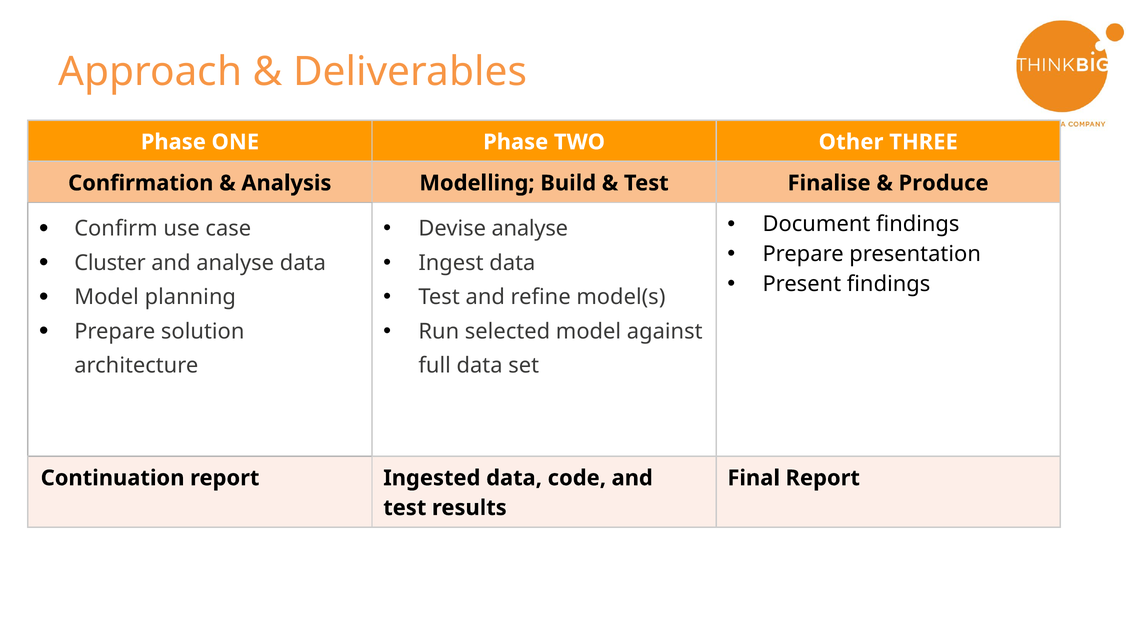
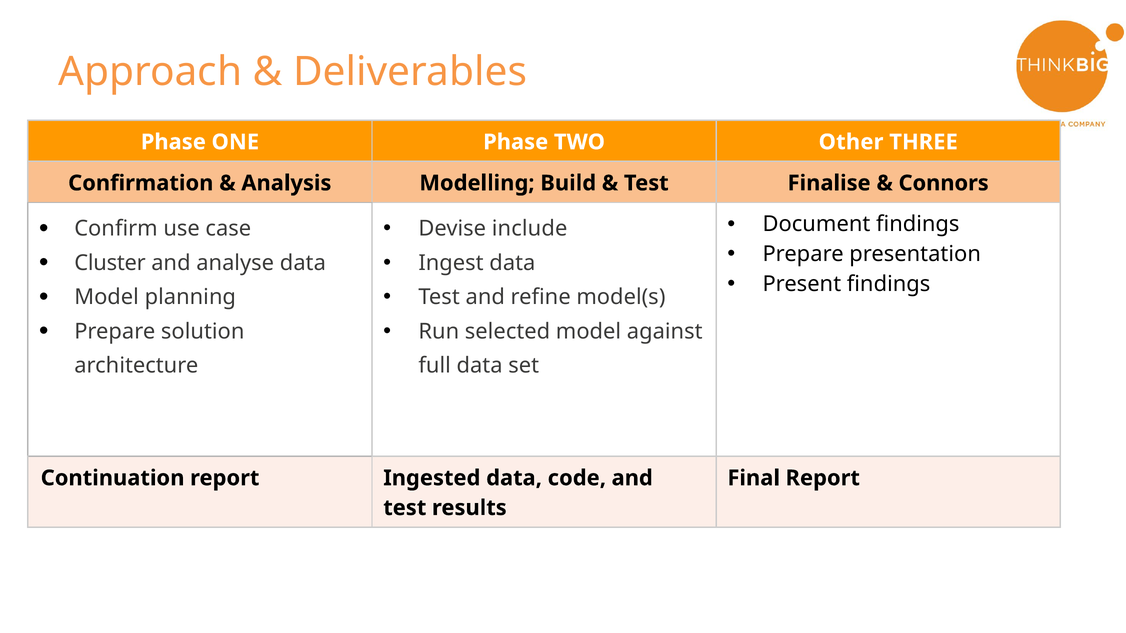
Produce: Produce -> Connors
Devise analyse: analyse -> include
